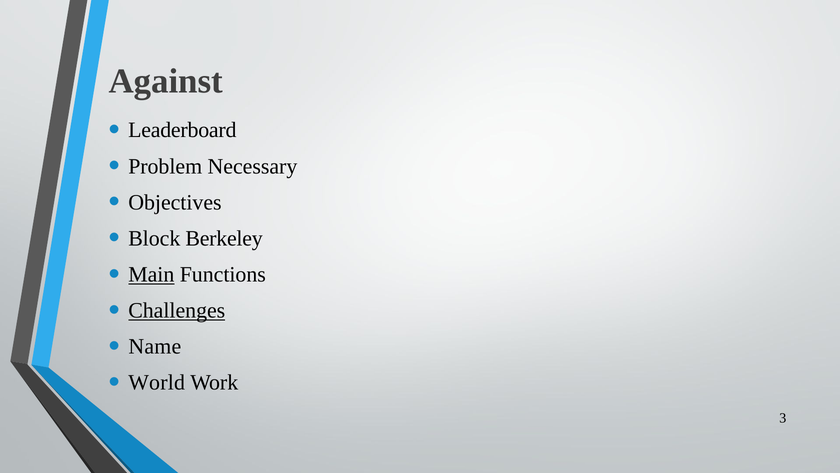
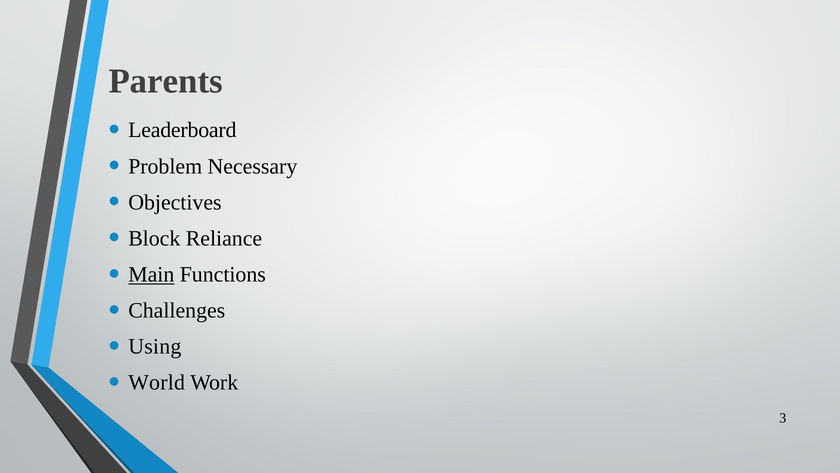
Against: Against -> Parents
Berkeley: Berkeley -> Reliance
Challenges underline: present -> none
Name: Name -> Using
